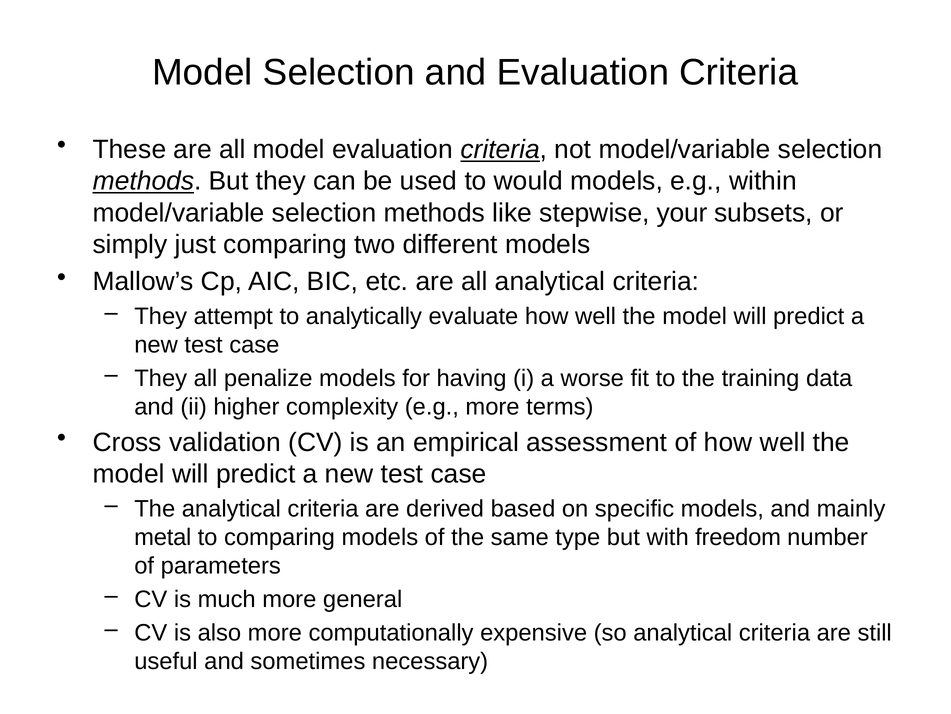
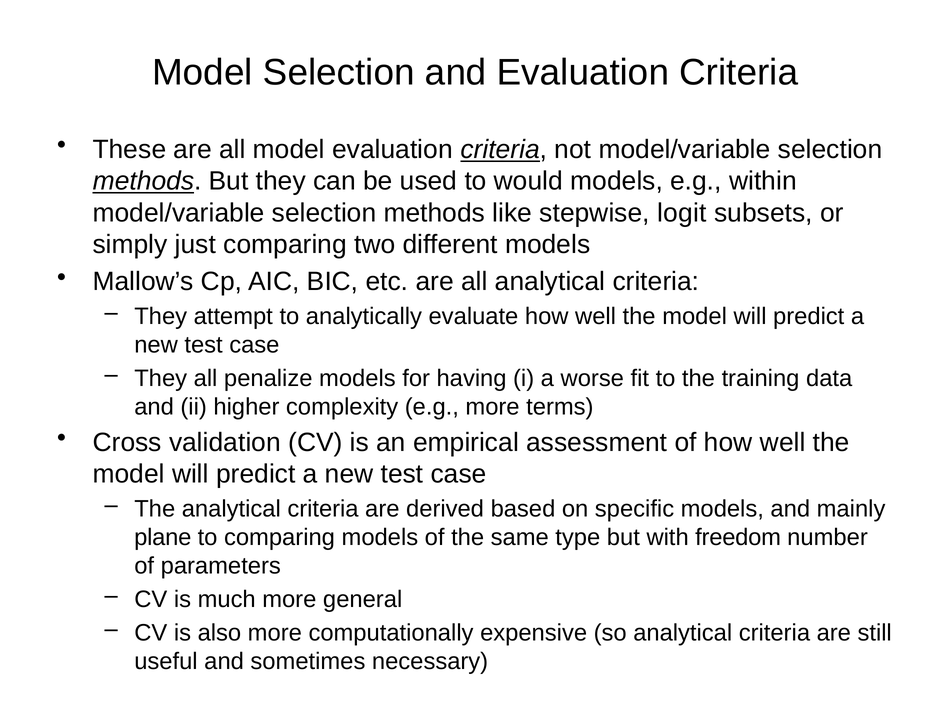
your: your -> logit
metal: metal -> plane
